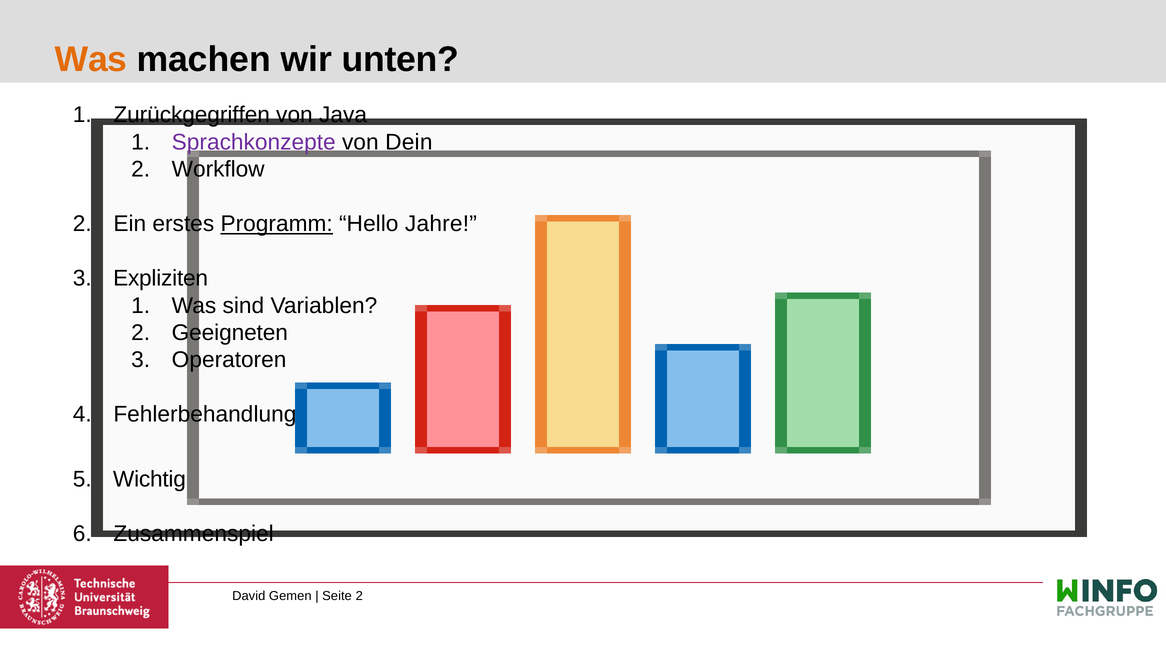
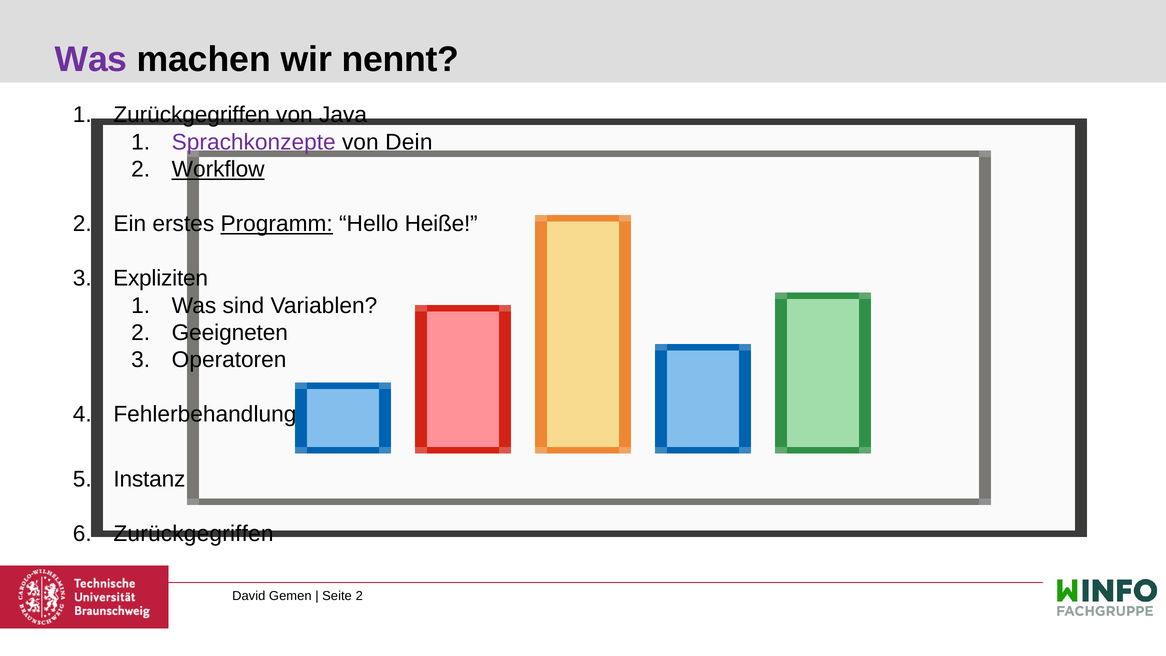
Was at (91, 59) colour: orange -> purple
unten: unten -> nennt
Workflow underline: none -> present
Jahre: Jahre -> Heiße
Wichtig: Wichtig -> Instanz
Zusammenspiel at (194, 534): Zusammenspiel -> Zurückgegriffen
